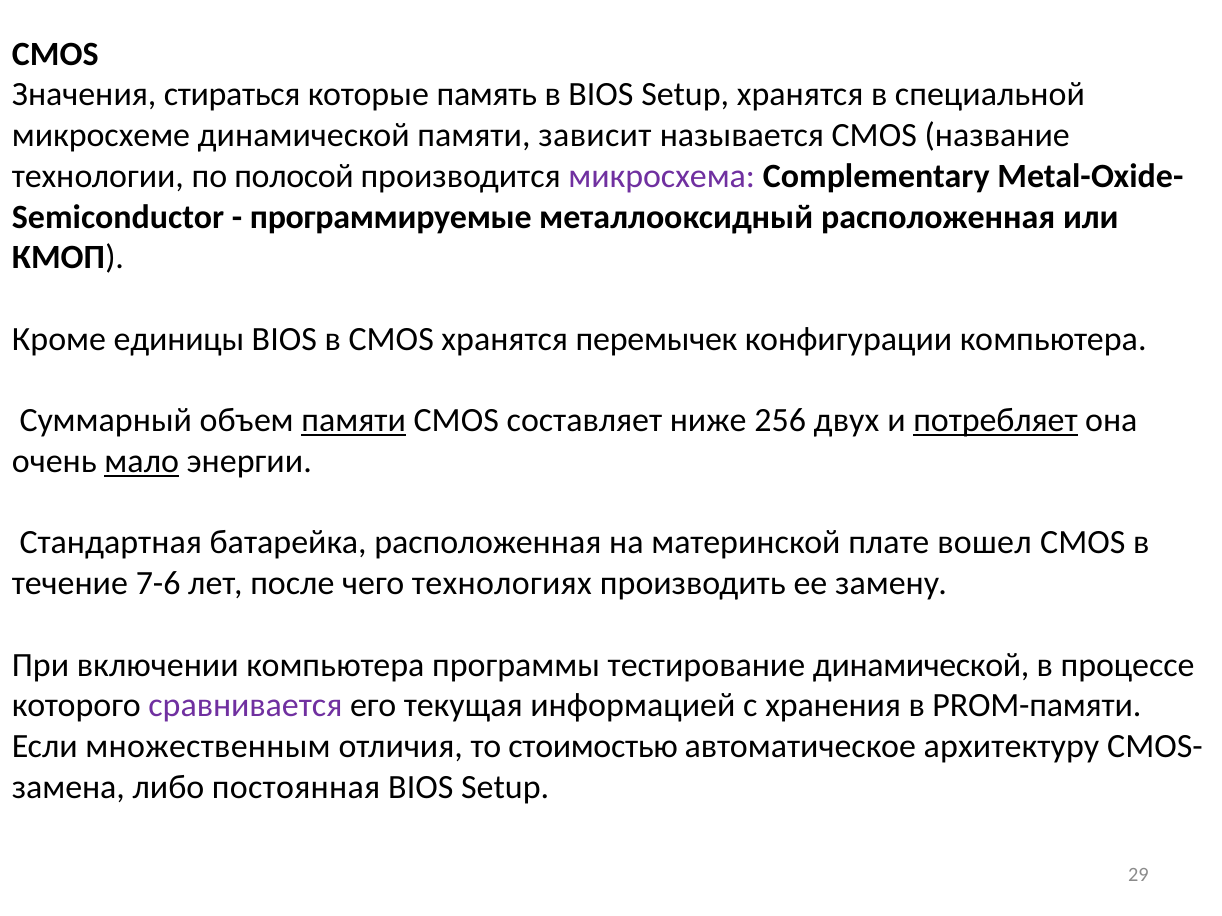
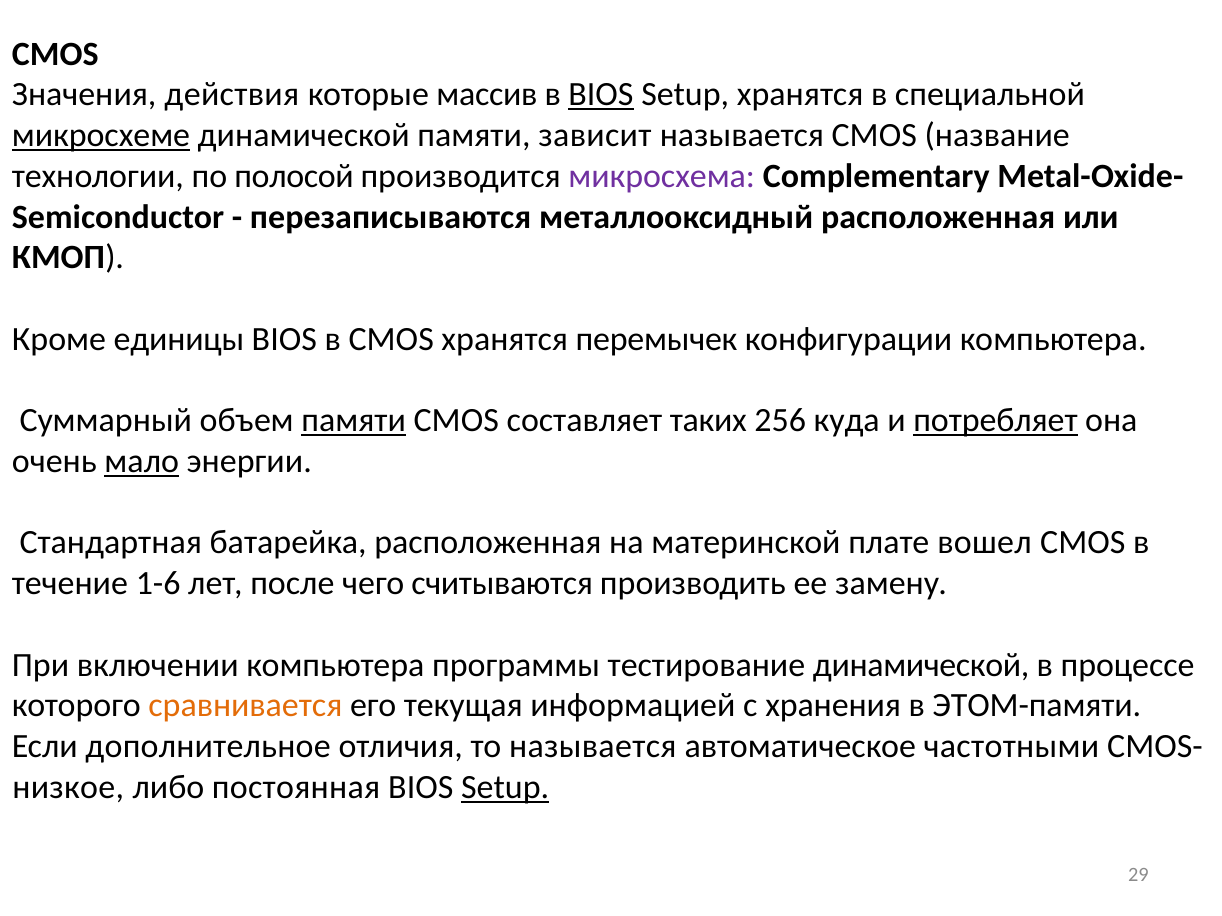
стираться: стираться -> действия
память: память -> массив
BIOS at (601, 95) underline: none -> present
микросхеме underline: none -> present
программируемые: программируемые -> перезаписываются
ниже: ниже -> таких
двух: двух -> куда
7-6: 7-6 -> 1-6
технологиях: технологиях -> считываются
сравнивается colour: purple -> orange
PROM-памяти: PROM-памяти -> ЭТОМ-памяти
множественным: множественным -> дополнительное
то стоимостью: стоимостью -> называется
архитектуру: архитектуру -> частотными
замена: замена -> низкое
Setup at (505, 787) underline: none -> present
